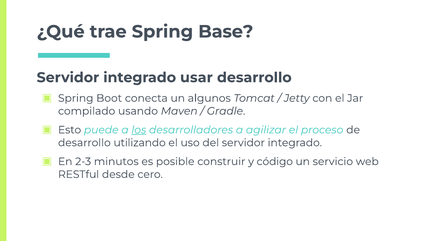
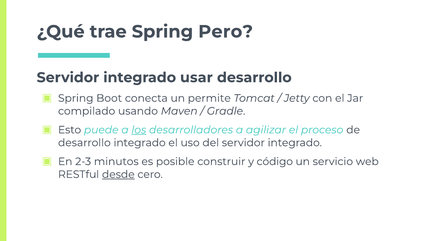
Base: Base -> Pero
algunos: algunos -> permite
desarrollo utilizando: utilizando -> integrado
desde underline: none -> present
